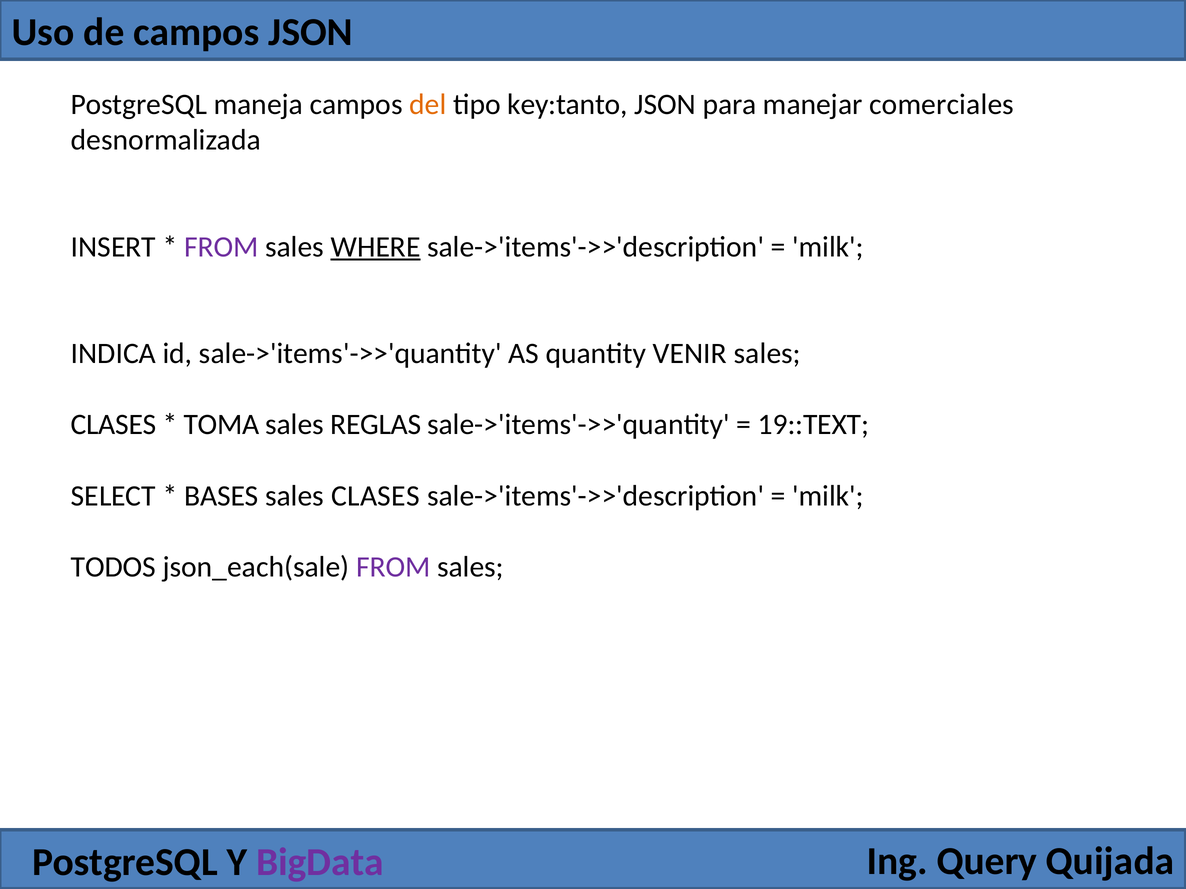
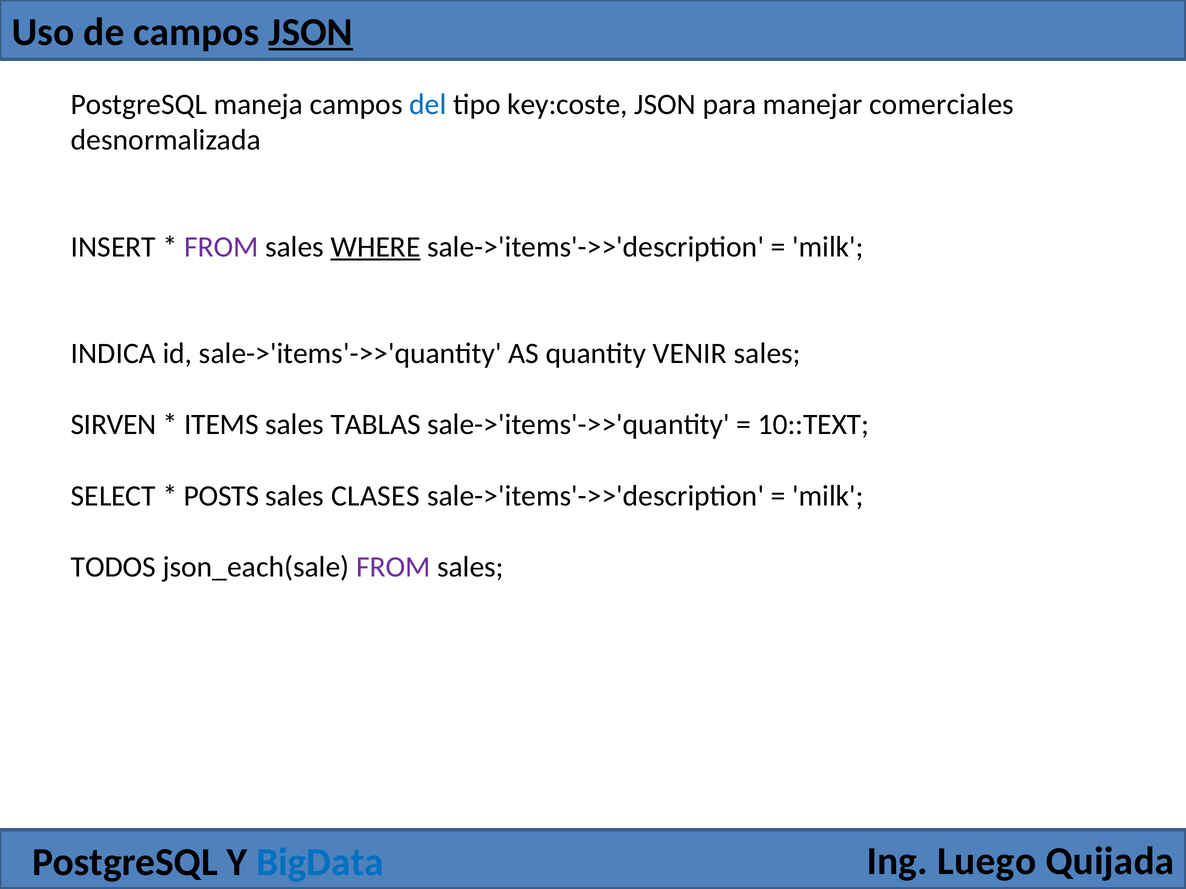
JSON at (311, 32) underline: none -> present
del colour: orange -> blue
key:tanto: key:tanto -> key:coste
CLASES at (114, 425): CLASES -> SIRVEN
TOMA: TOMA -> ITEMS
REGLAS: REGLAS -> TABLAS
19::TEXT: 19::TEXT -> 10::TEXT
BASES: BASES -> POSTS
Query: Query -> Luego
BigData colour: purple -> blue
